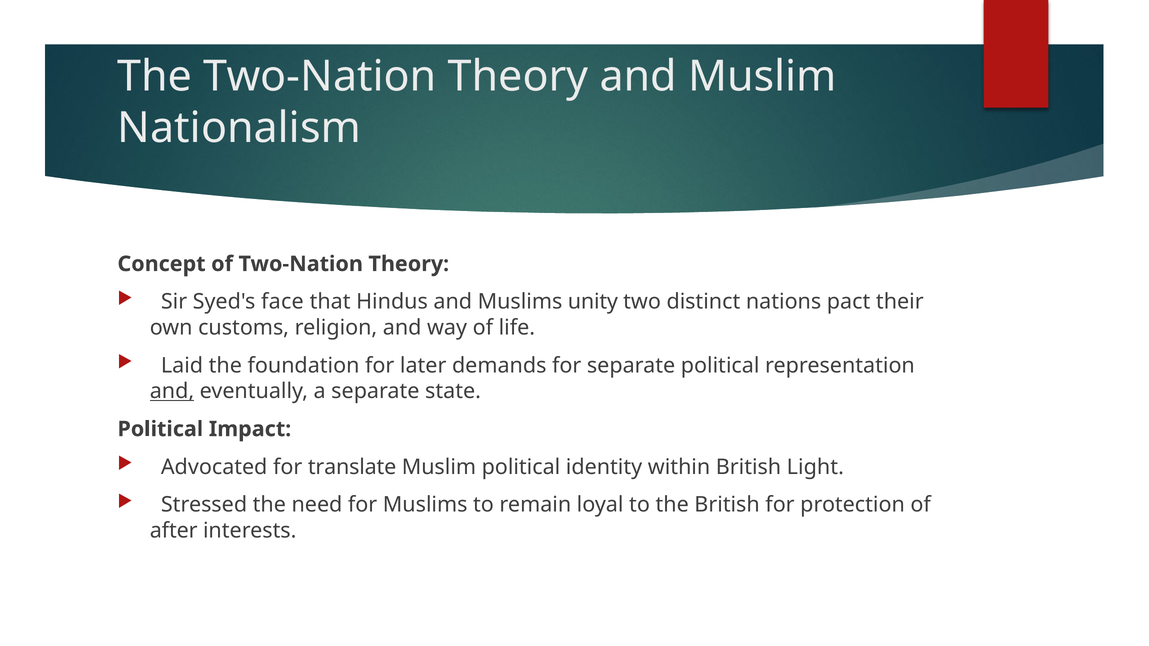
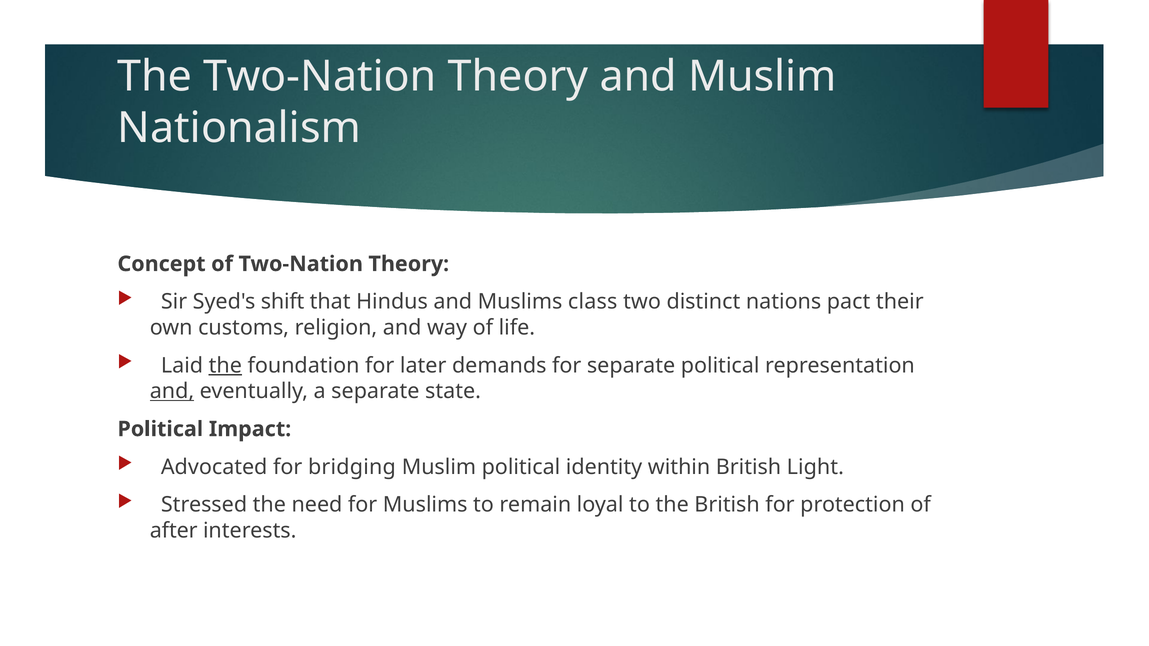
face: face -> shift
unity: unity -> class
the at (225, 366) underline: none -> present
translate: translate -> bridging
